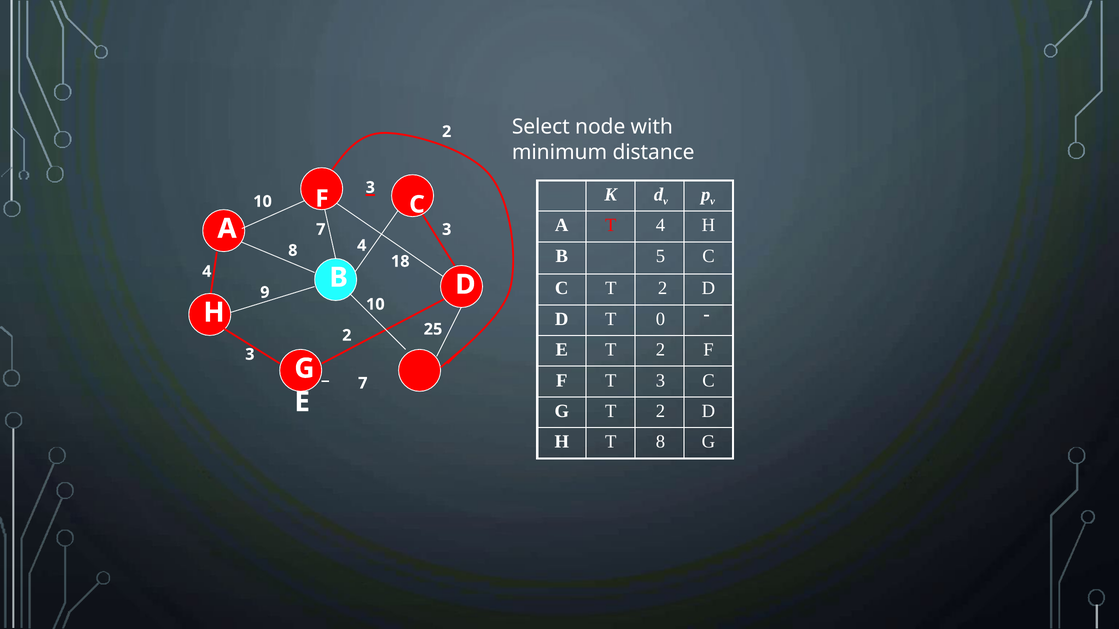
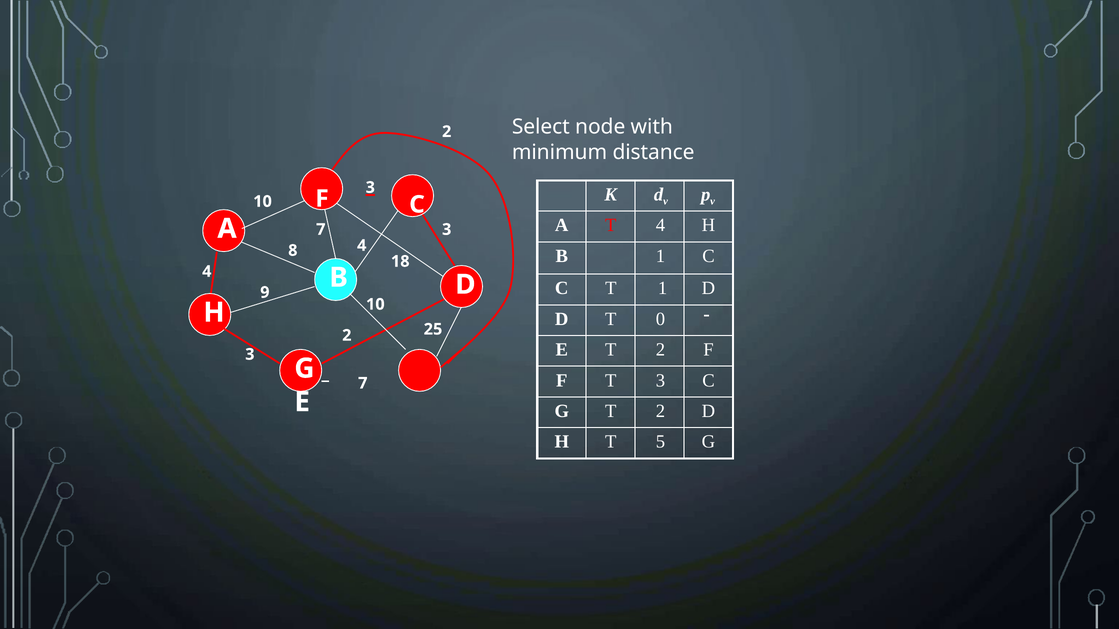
B 5: 5 -> 1
C T 2: 2 -> 1
T 8: 8 -> 5
